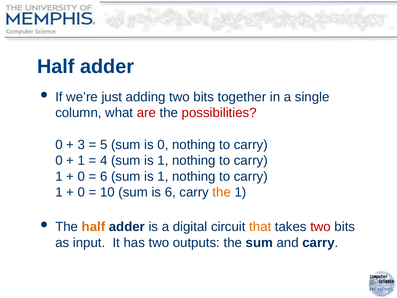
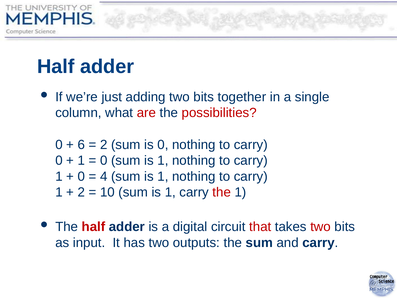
3: 3 -> 6
5 at (104, 145): 5 -> 2
4 at (104, 160): 4 -> 0
6 at (104, 176): 6 -> 4
0 at (81, 192): 0 -> 2
10 sum is 6: 6 -> 1
the at (222, 192) colour: orange -> red
half at (93, 227) colour: orange -> red
that colour: orange -> red
